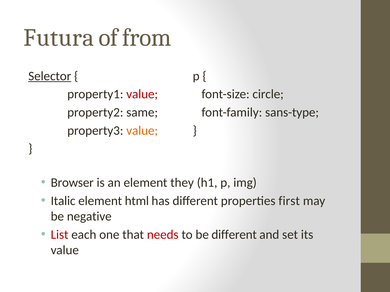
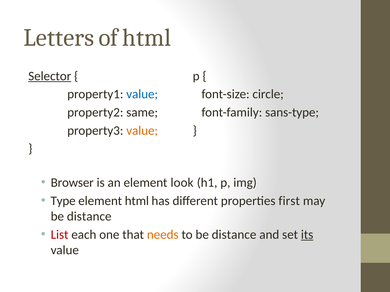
Futura: Futura -> Letters
of from: from -> html
value at (142, 94) colour: red -> blue
they: they -> look
Italic: Italic -> Type
negative at (89, 217): negative -> distance
needs colour: red -> orange
to be different: different -> distance
its underline: none -> present
